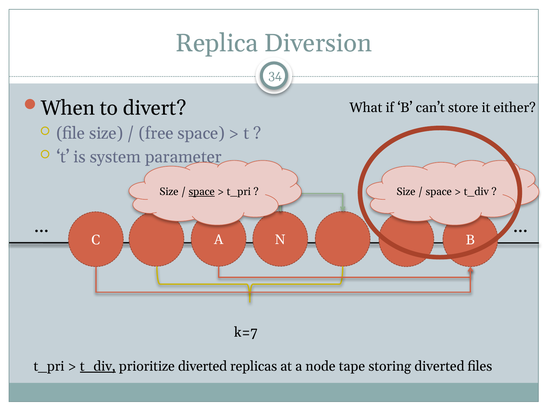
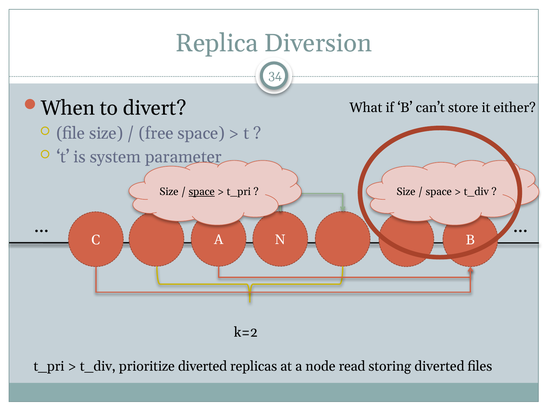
k=7: k=7 -> k=2
t_div at (98, 366) underline: present -> none
tape: tape -> read
